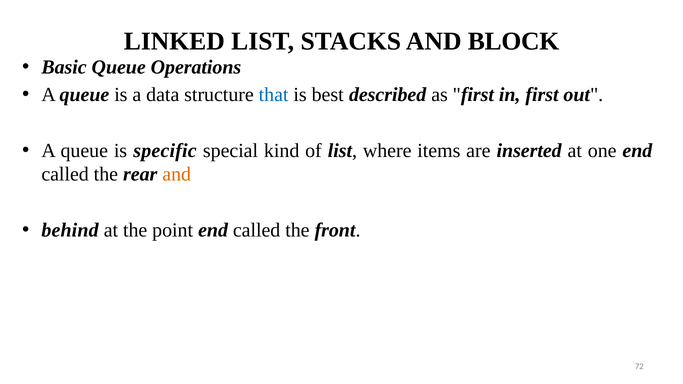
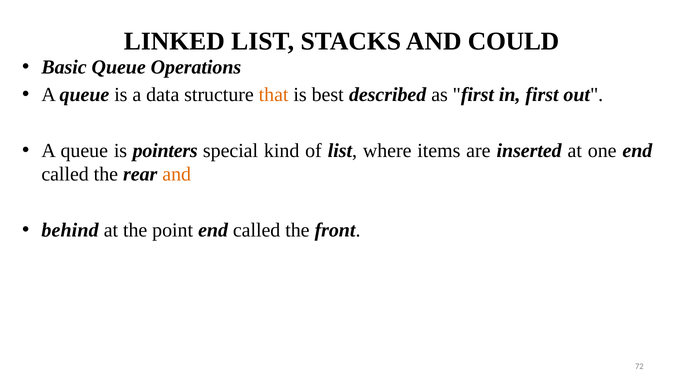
BLOCK: BLOCK -> COULD
that colour: blue -> orange
specific: specific -> pointers
